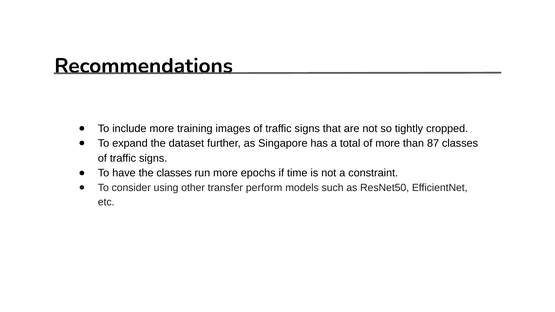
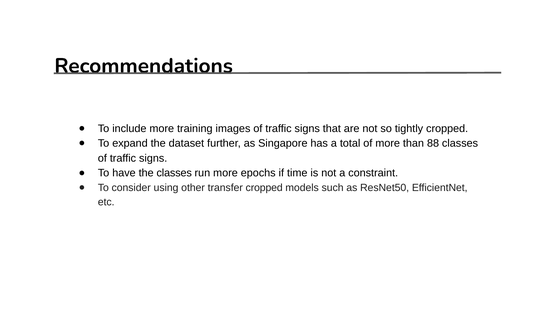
87: 87 -> 88
transfer perform: perform -> cropped
